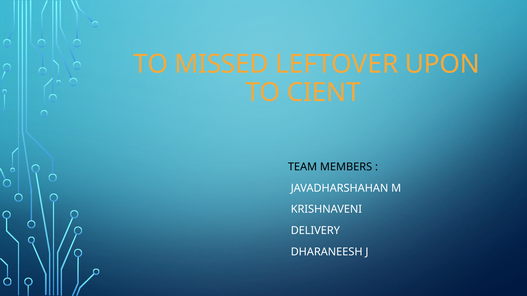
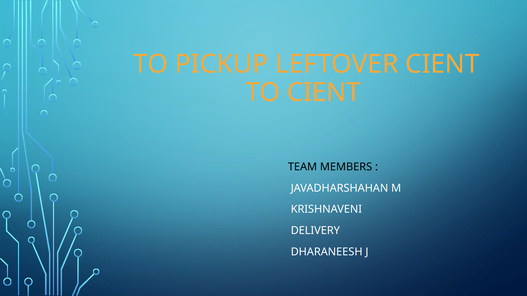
MISSED: MISSED -> PICKUP
LEFTOVER UPON: UPON -> CIENT
